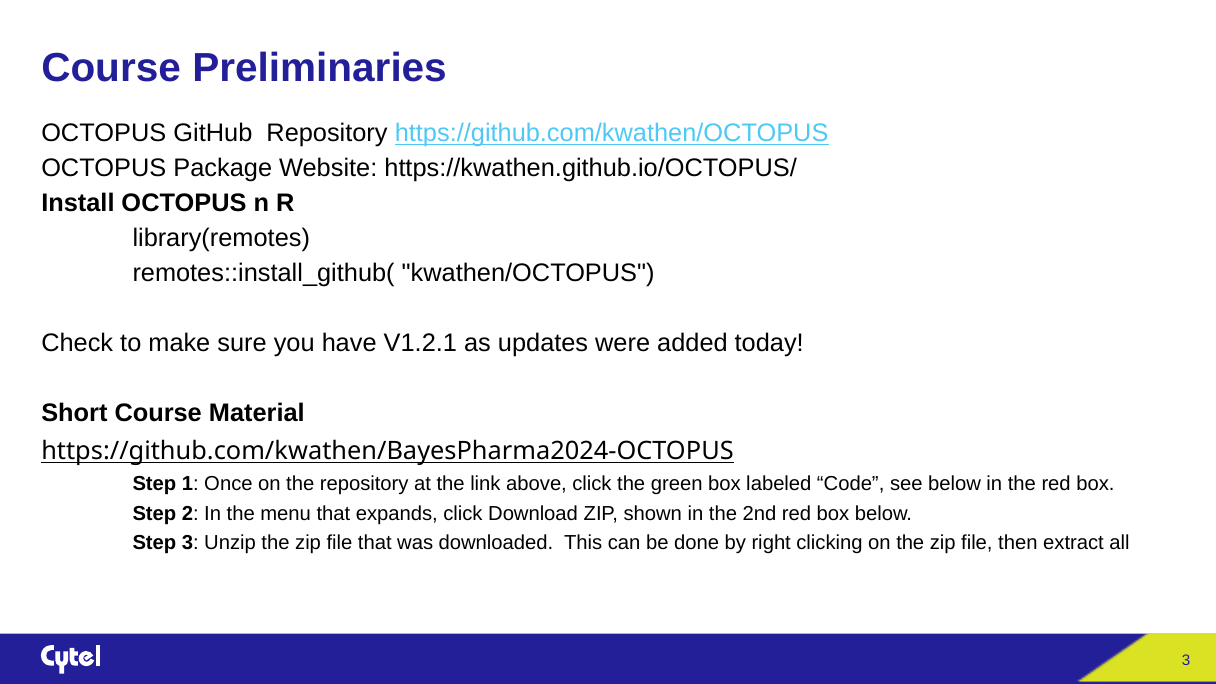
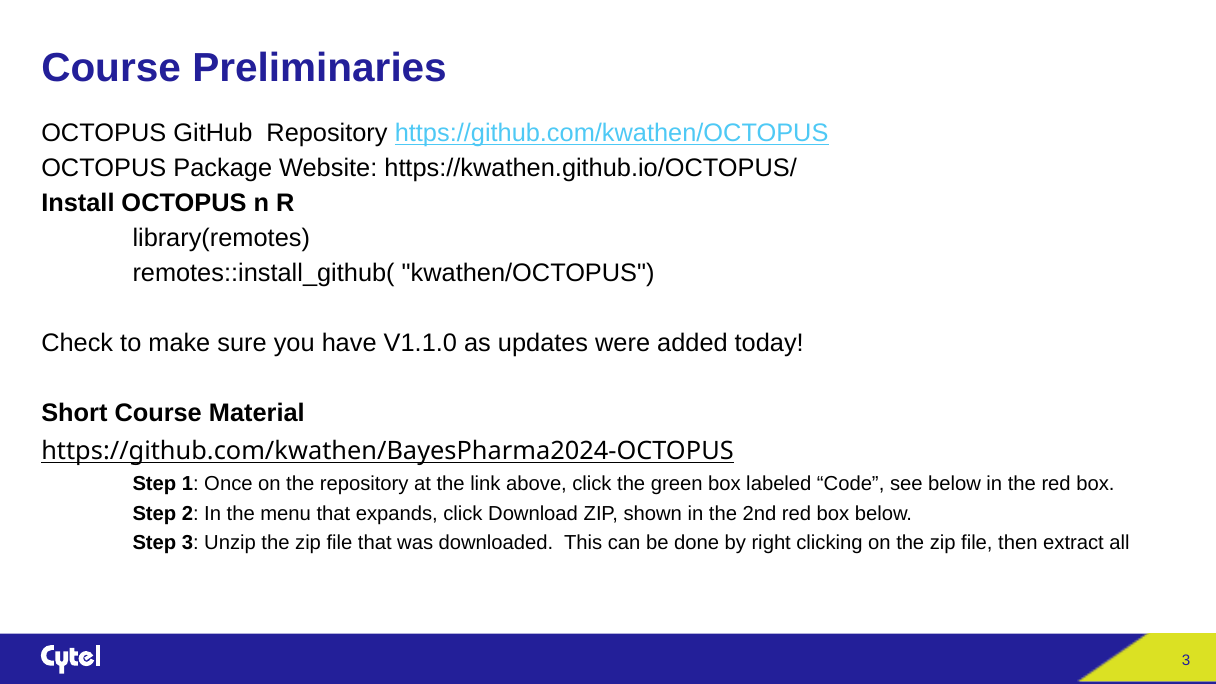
V1.2.1: V1.2.1 -> V1.1.0
